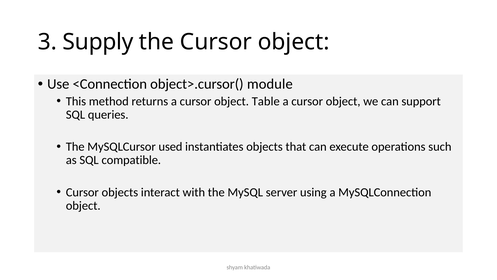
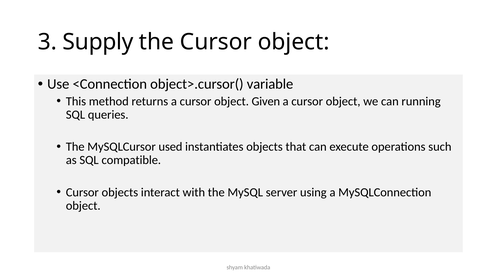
module: module -> variable
Table: Table -> Given
support: support -> running
